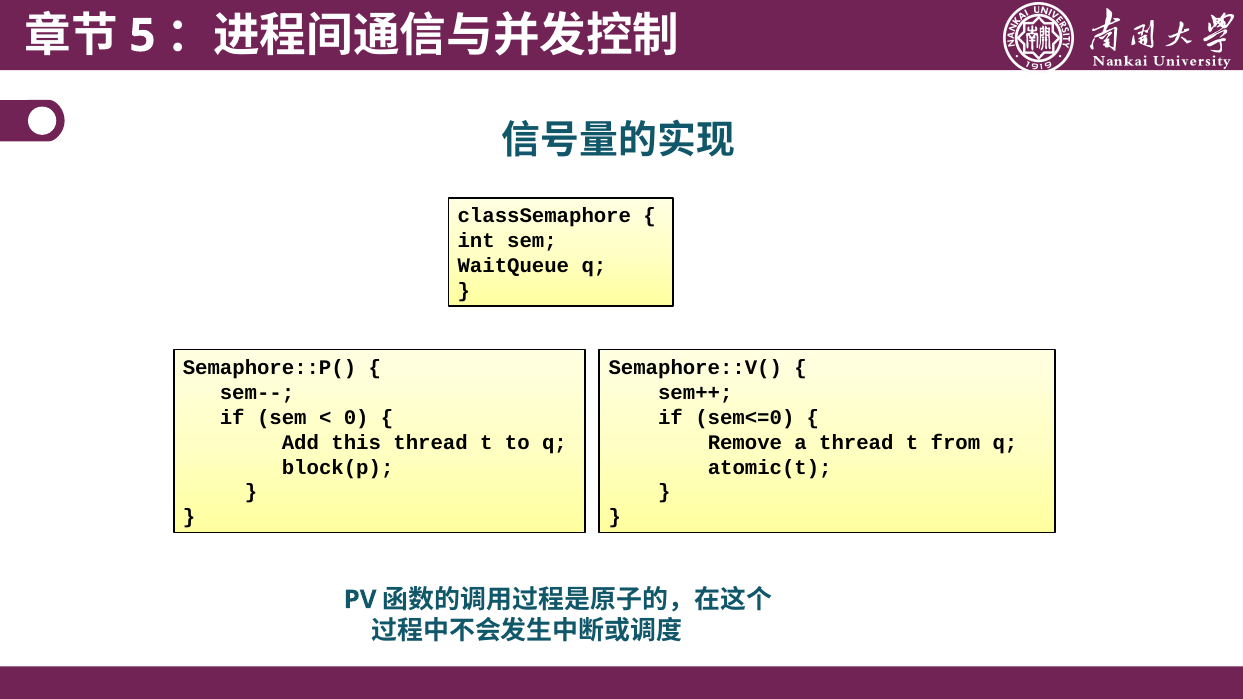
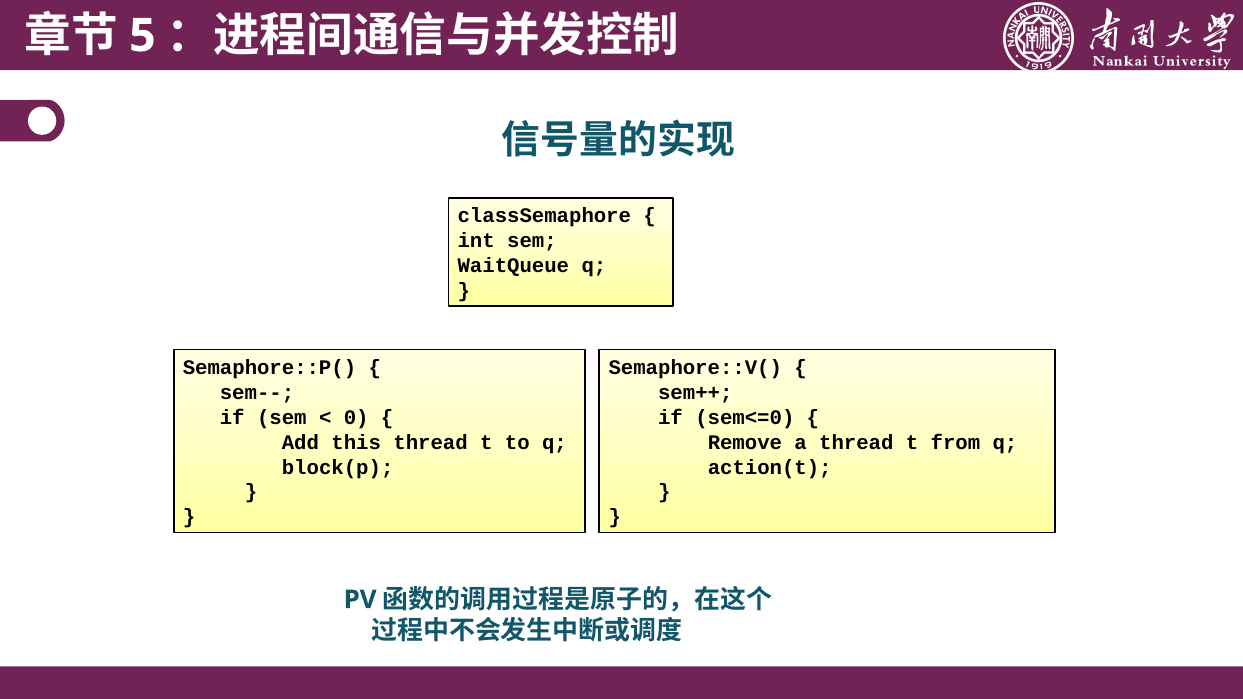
atomic(t: atomic(t -> action(t
